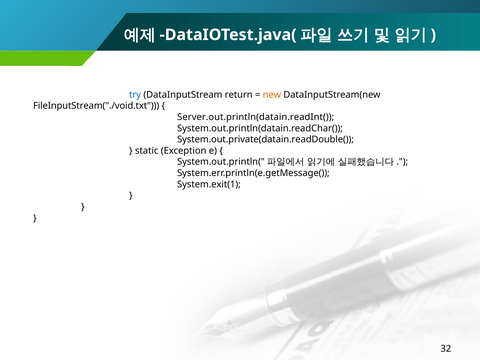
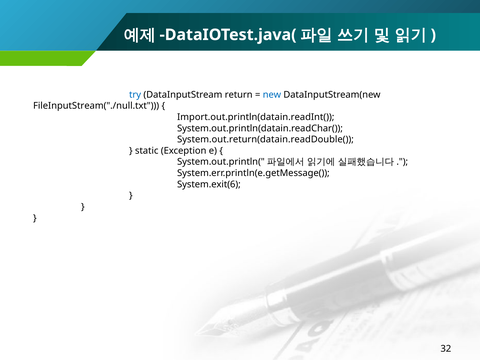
new colour: orange -> blue
FileInputStream("./void.txt: FileInputStream("./void.txt -> FileInputStream("./null.txt
Server.out.println(datain.readInt(: Server.out.println(datain.readInt( -> Import.out.println(datain.readInt(
System.out.private(datain.readDouble(: System.out.private(datain.readDouble( -> System.out.return(datain.readDouble(
System.exit(1: System.exit(1 -> System.exit(6
